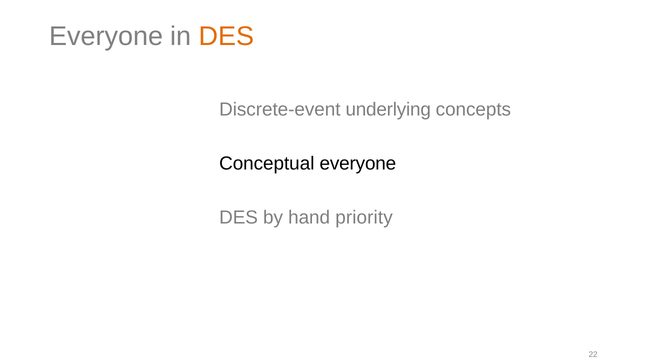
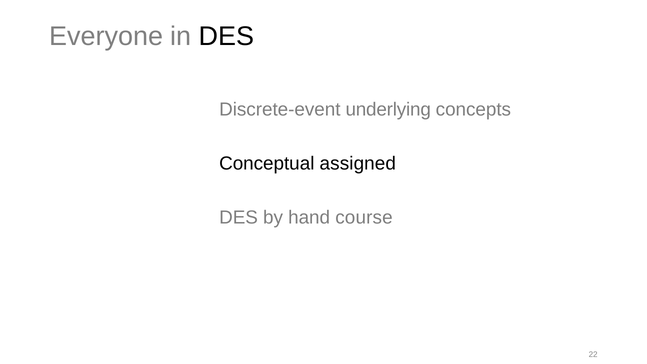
DES at (227, 36) colour: orange -> black
Conceptual everyone: everyone -> assigned
priority: priority -> course
